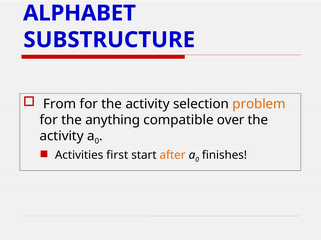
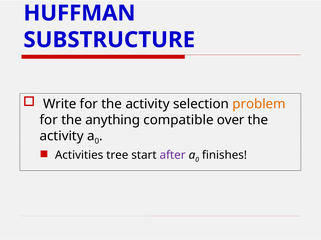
ALPHABET: ALPHABET -> HUFFMAN
From: From -> Write
first: first -> tree
after colour: orange -> purple
